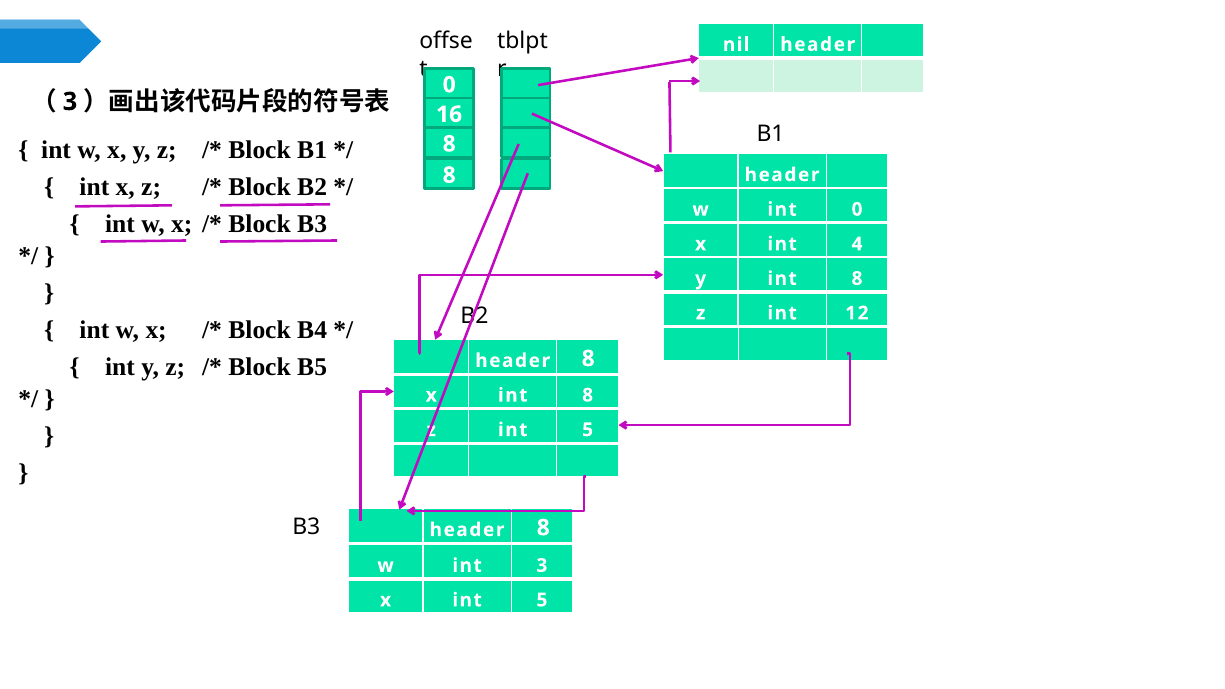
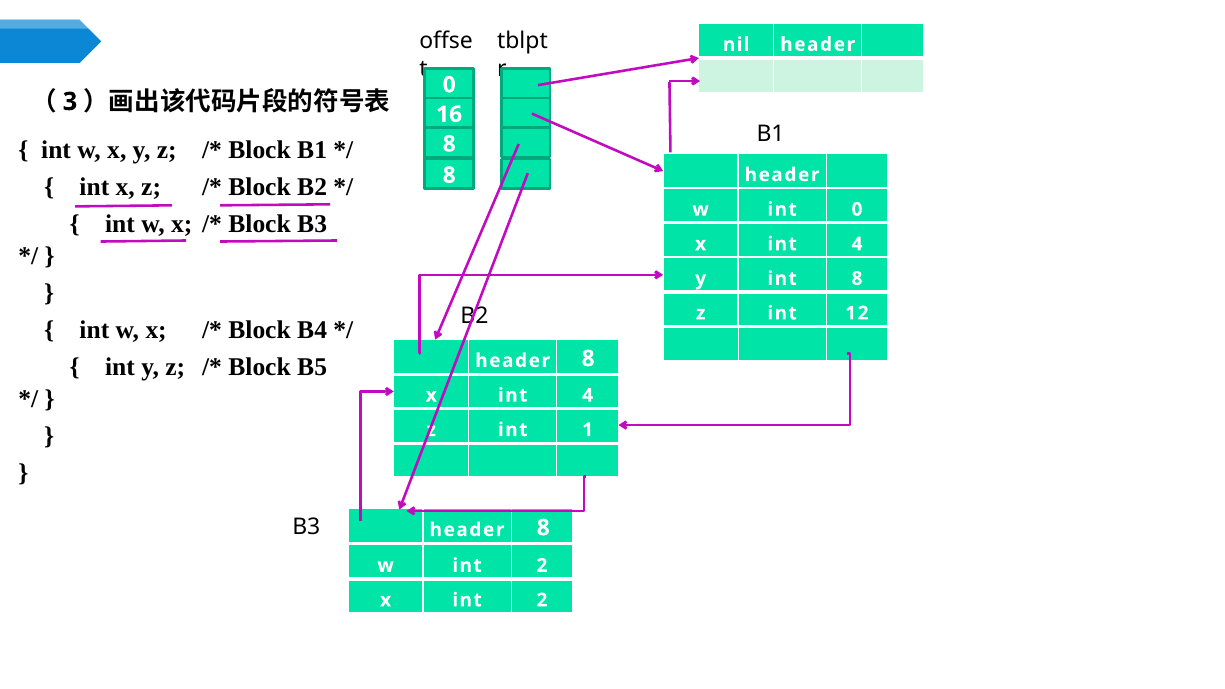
8 at (588, 395): 8 -> 4
z int 5: 5 -> 1
w int 3: 3 -> 2
x int 5: 5 -> 2
